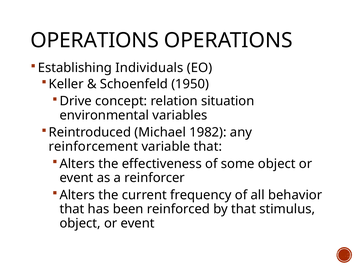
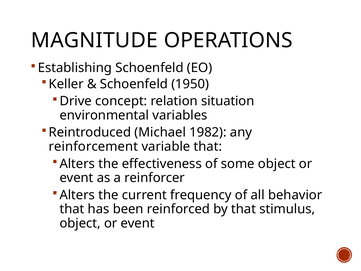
OPERATIONS at (95, 40): OPERATIONS -> MAGNITUDE
Establishing Individuals: Individuals -> Schoenfeld
